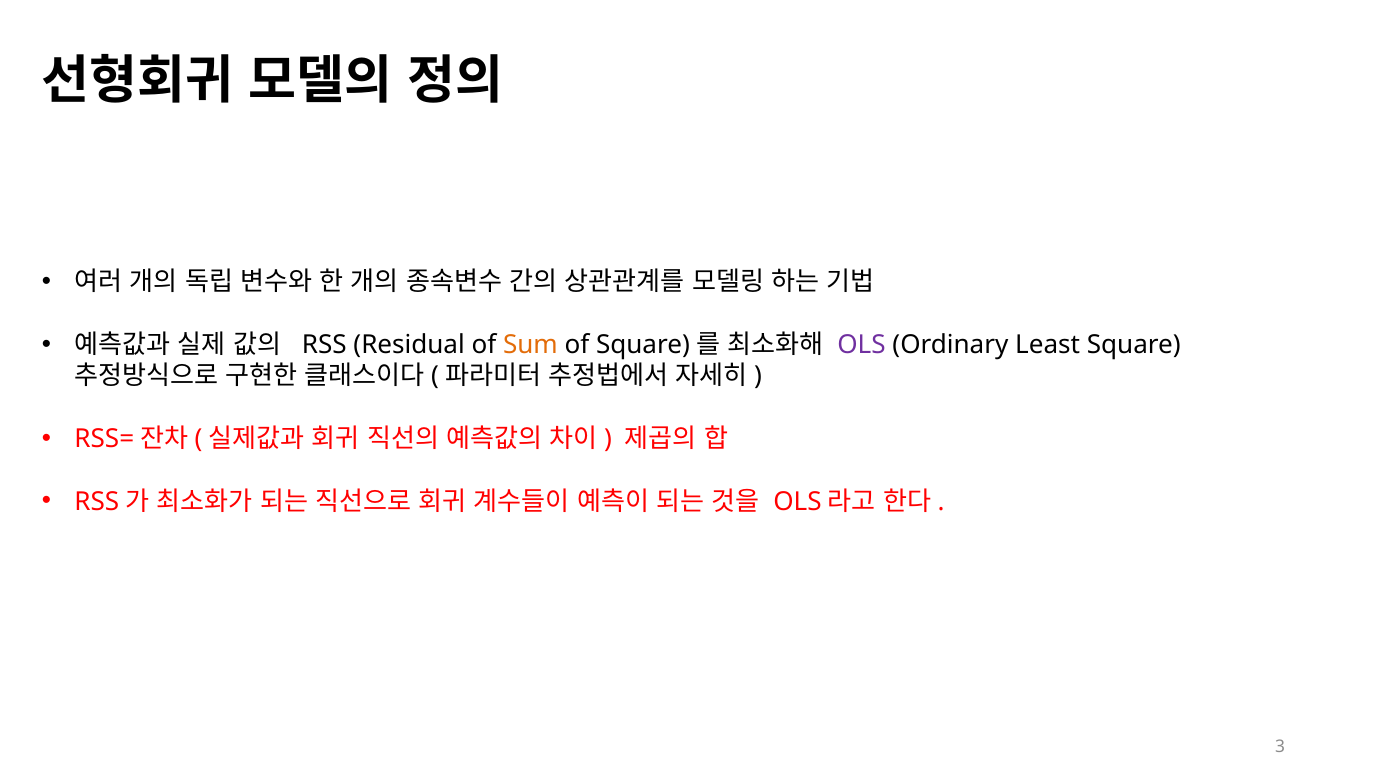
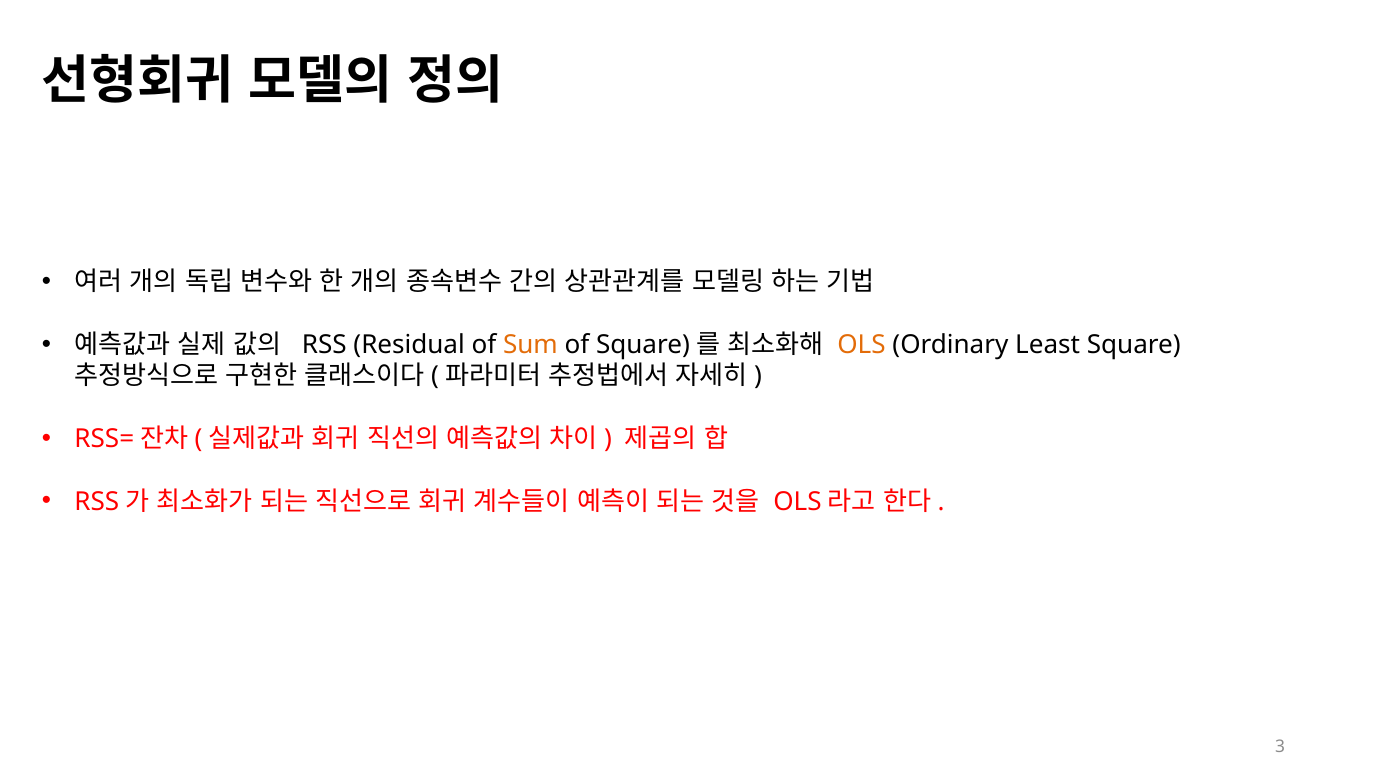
OLS colour: purple -> orange
